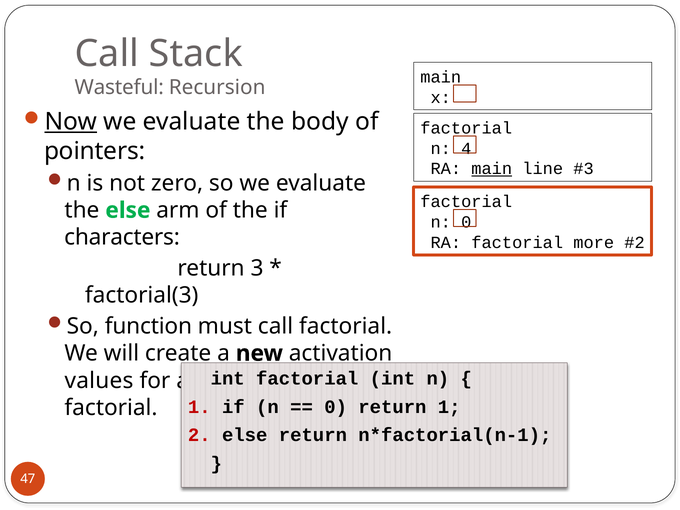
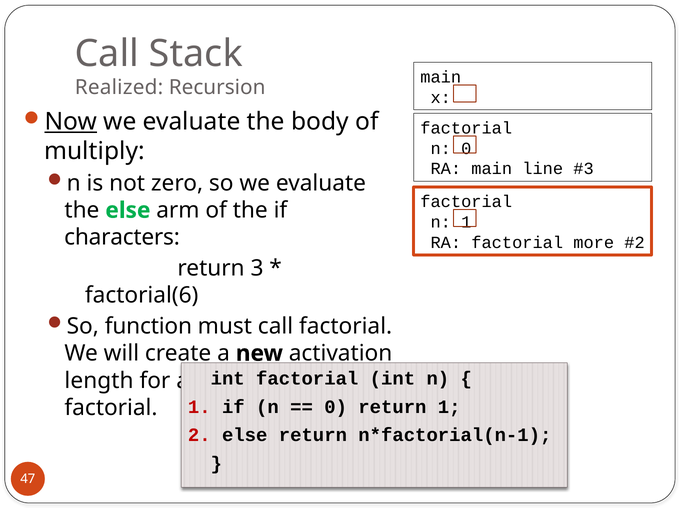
Wasteful: Wasteful -> Realized
n 4: 4 -> 0
pointers: pointers -> multiply
main at (492, 169) underline: present -> none
n 0: 0 -> 1
factorial(3: factorial(3 -> factorial(6
values: values -> length
